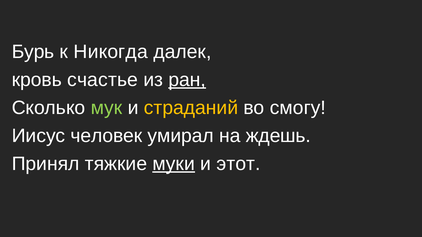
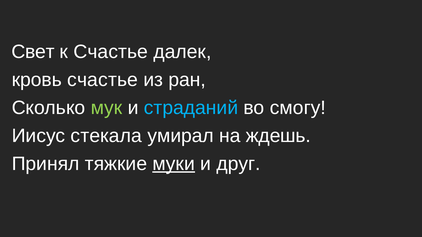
Бурь: Бурь -> Свет
к Никогда: Никогда -> Счастье
ран underline: present -> none
страданий colour: yellow -> light blue
человек: человек -> стекала
этот: этот -> друг
